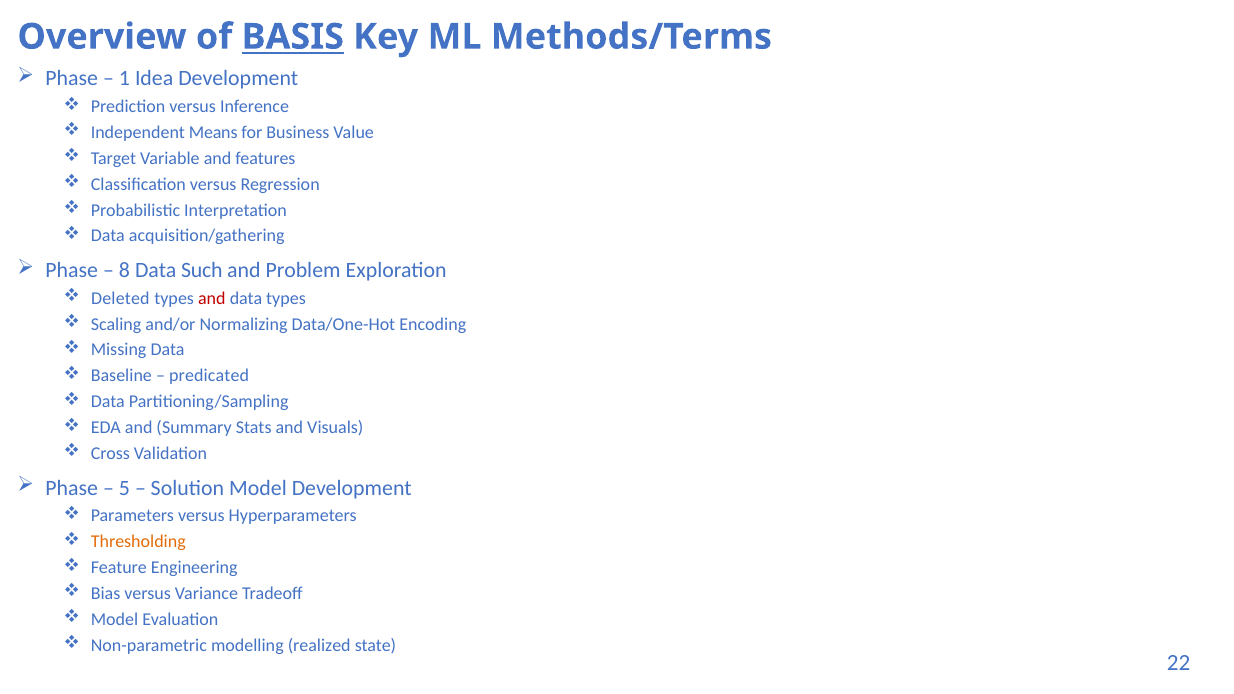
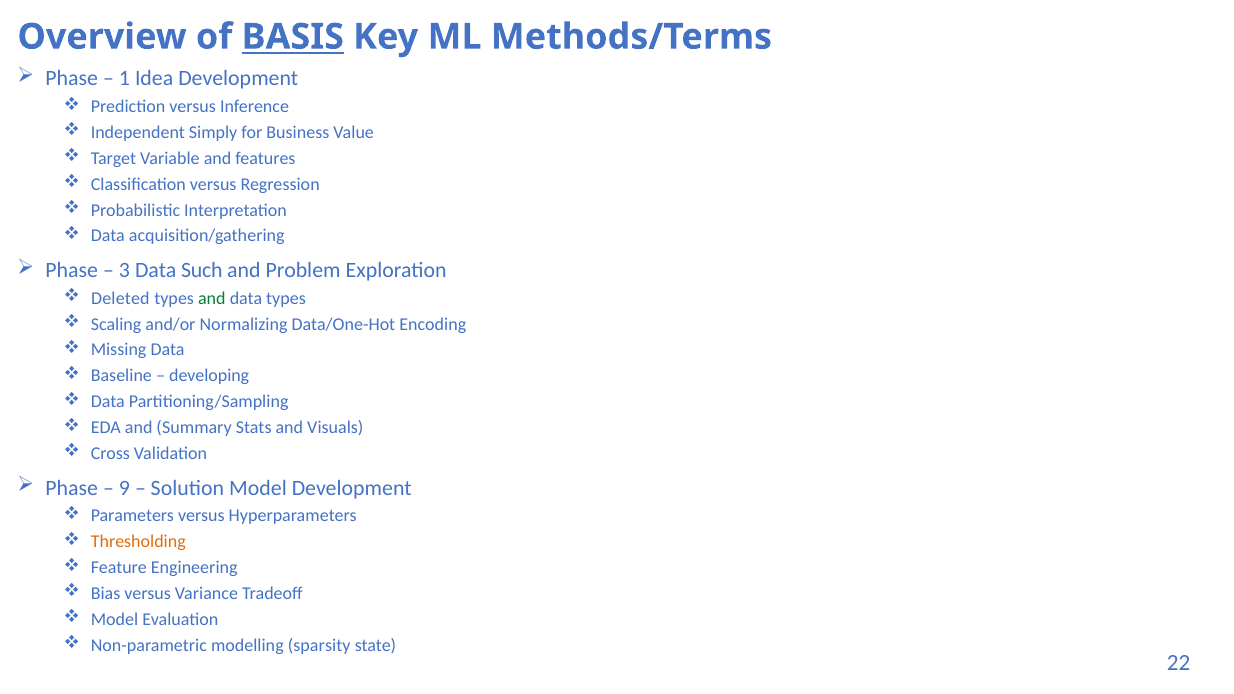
Means: Means -> Simply
8: 8 -> 3
and at (212, 298) colour: red -> green
predicated: predicated -> developing
5: 5 -> 9
realized: realized -> sparsity
